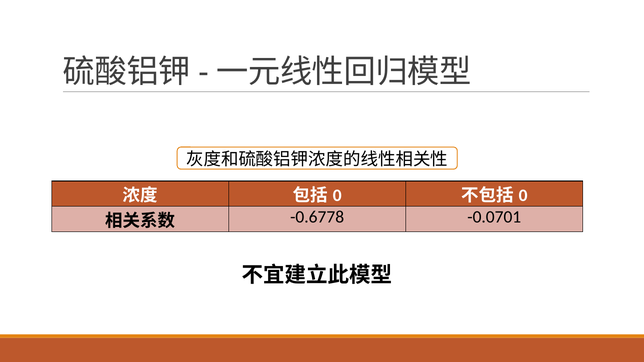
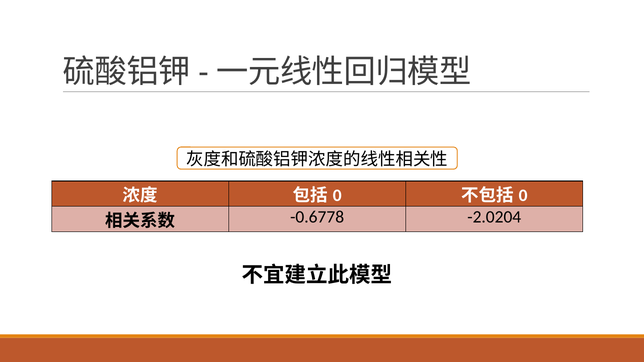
-0.0701: -0.0701 -> -2.0204
